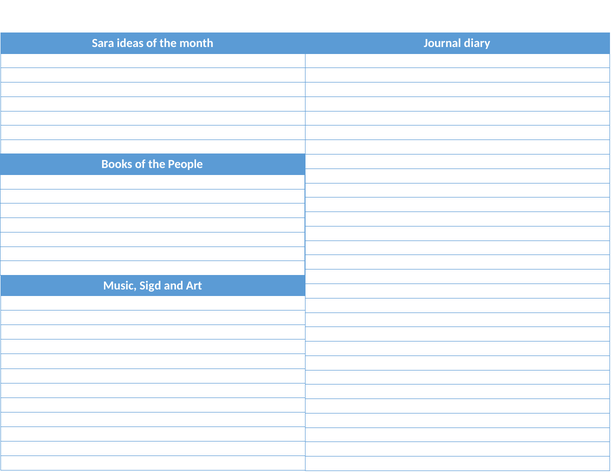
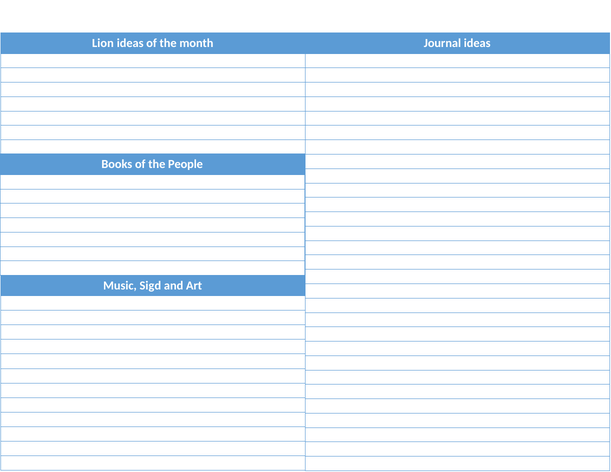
Sara: Sara -> Lion
Journal diary: diary -> ideas
